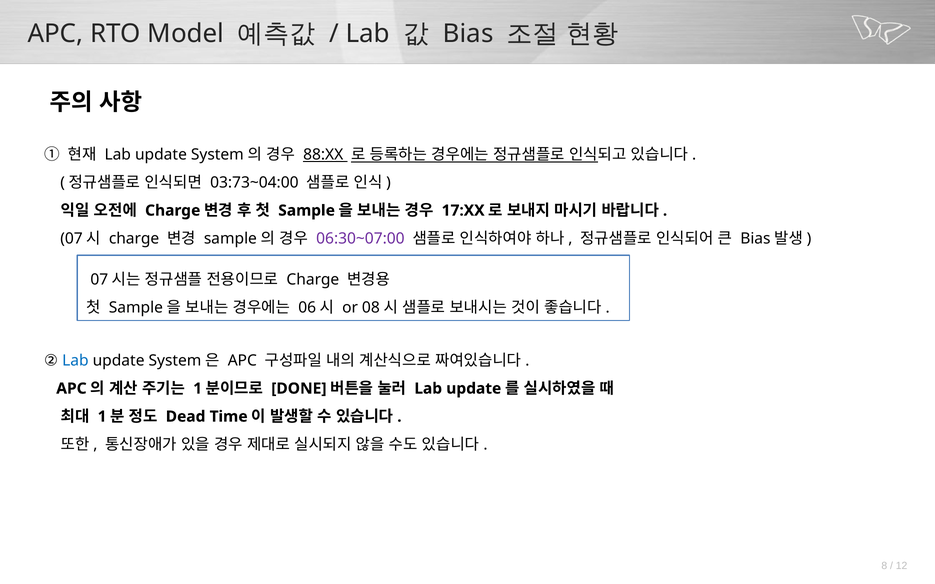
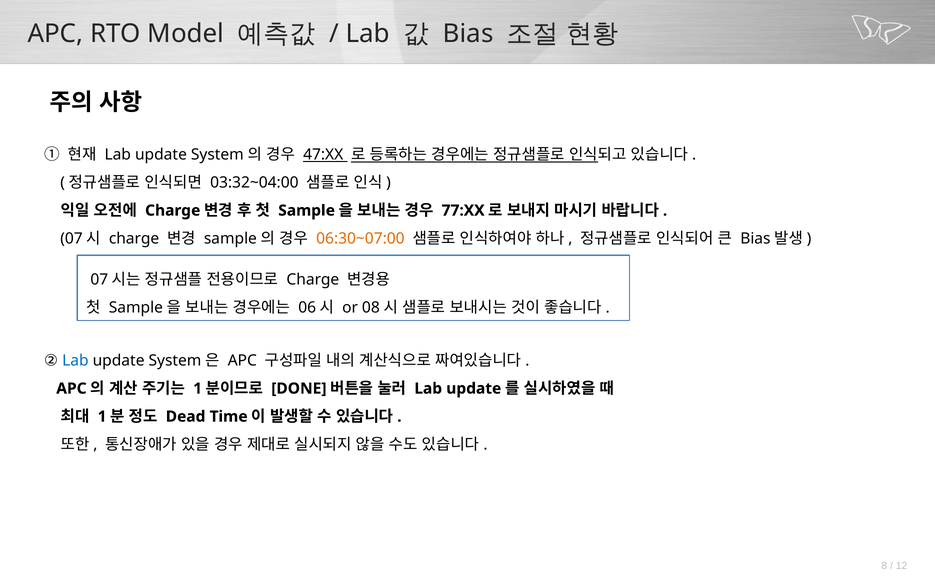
88:XX: 88:XX -> 47:XX
03:73~04:00: 03:73~04:00 -> 03:32~04:00
17:XX: 17:XX -> 77:XX
06:30~07:00 colour: purple -> orange
